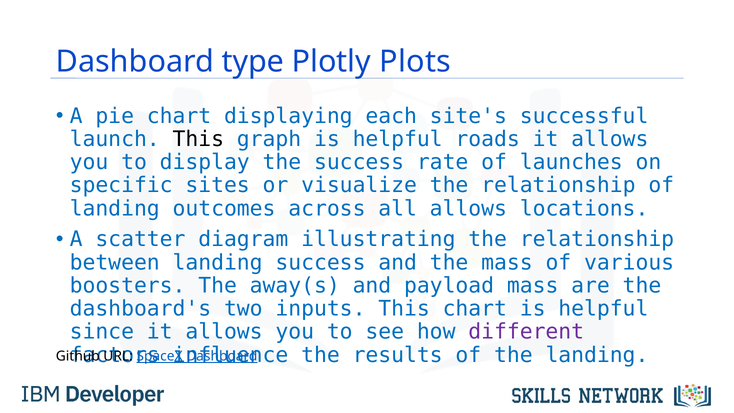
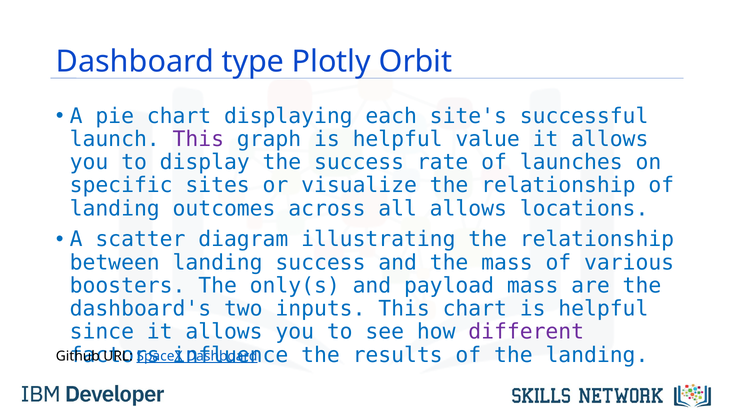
Plots: Plots -> Orbit
This at (198, 139) colour: black -> purple
roads: roads -> value
away(s: away(s -> only(s
